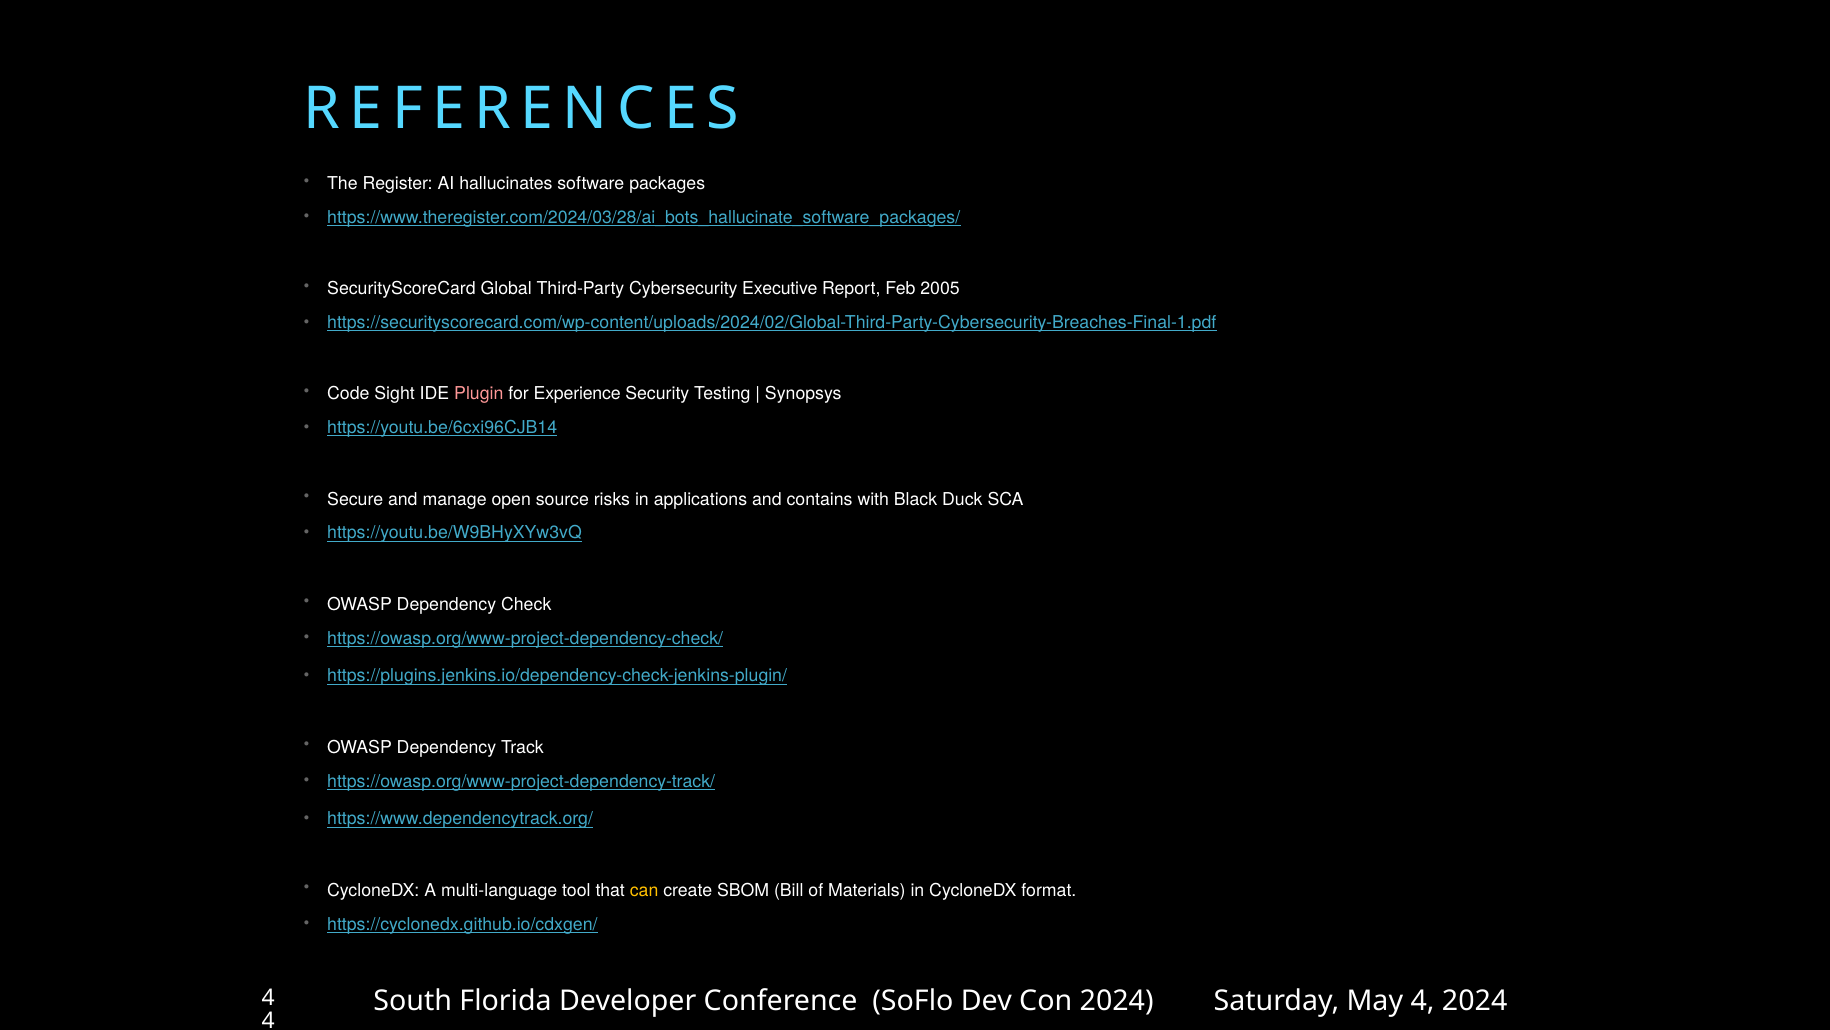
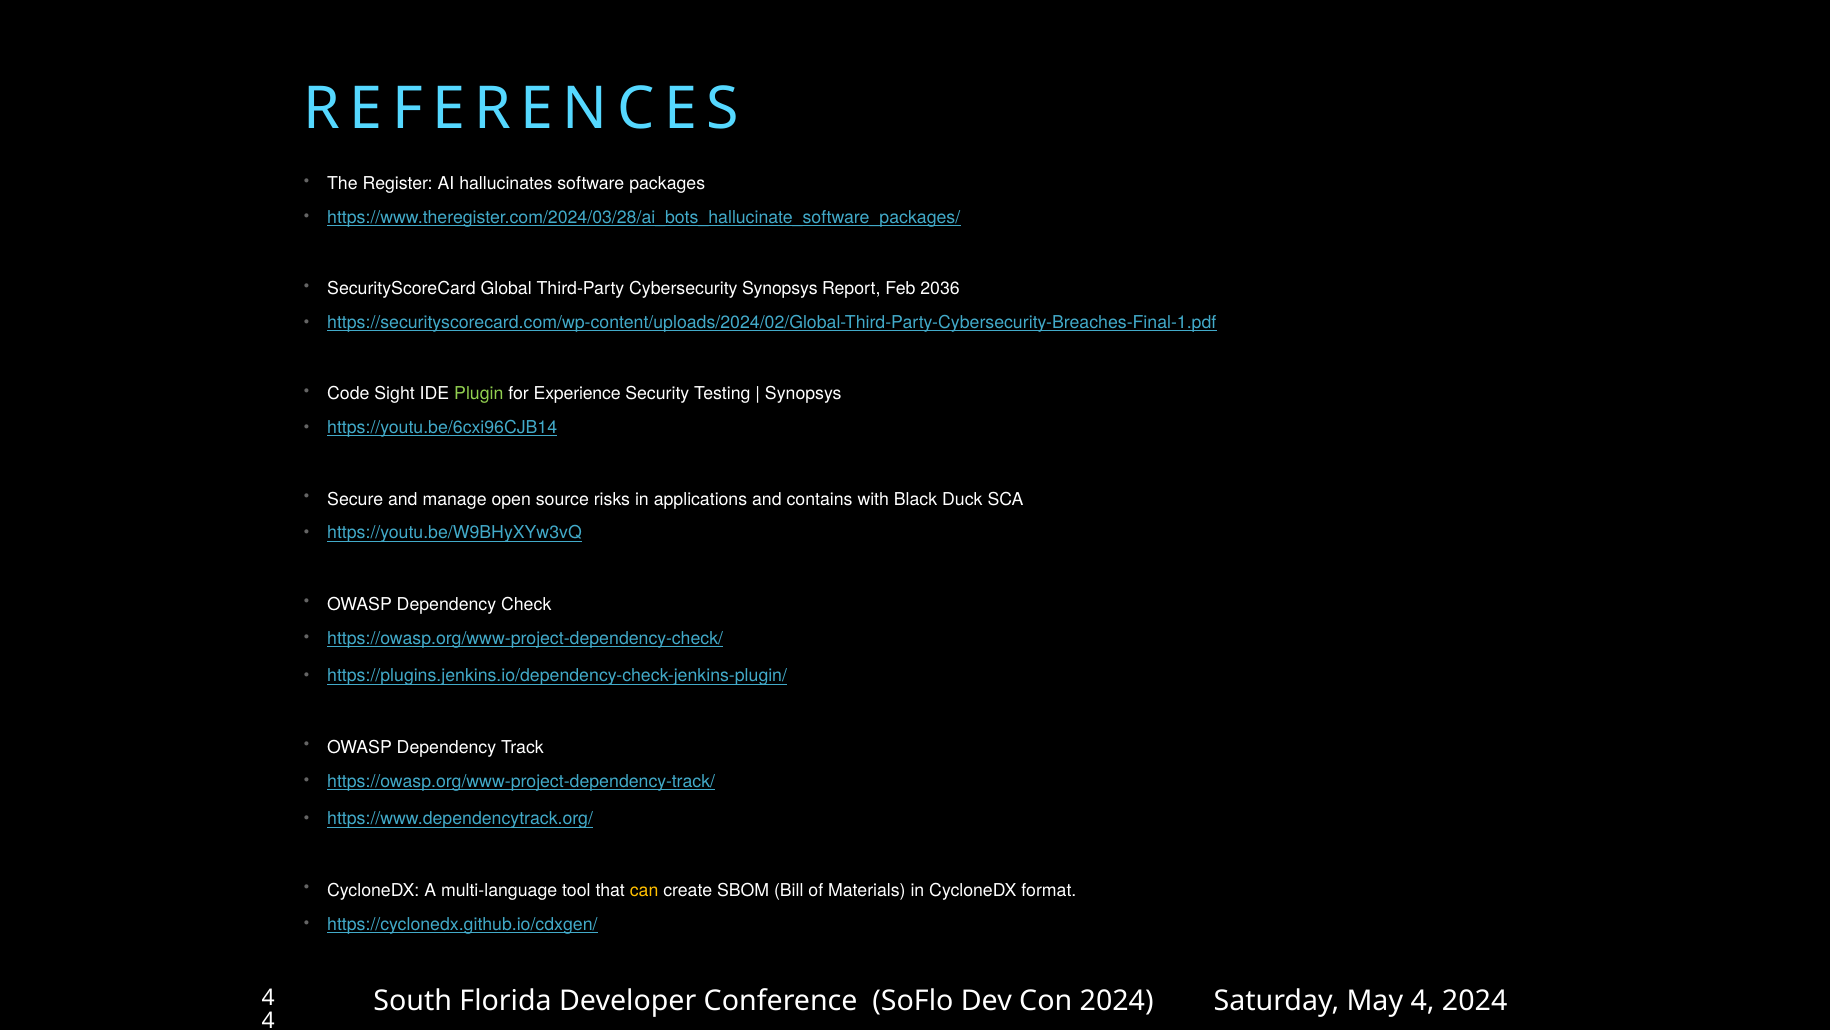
Cybersecurity Executive: Executive -> Synopsys
2005: 2005 -> 2036
Plugin colour: pink -> light green
